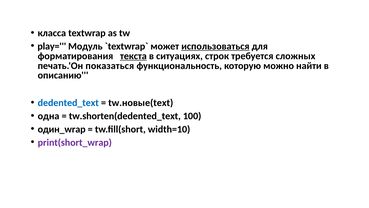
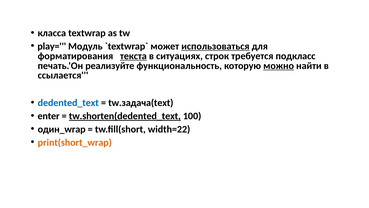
сложных: сложных -> подкласс
показаться: показаться -> реализуйте
можно underline: none -> present
описанию: описанию -> ссылается
tw.новые(text: tw.новые(text -> tw.задача(text
одна: одна -> enter
tw.shorten(dedented_text underline: none -> present
width=10: width=10 -> width=22
print(short_wrap colour: purple -> orange
